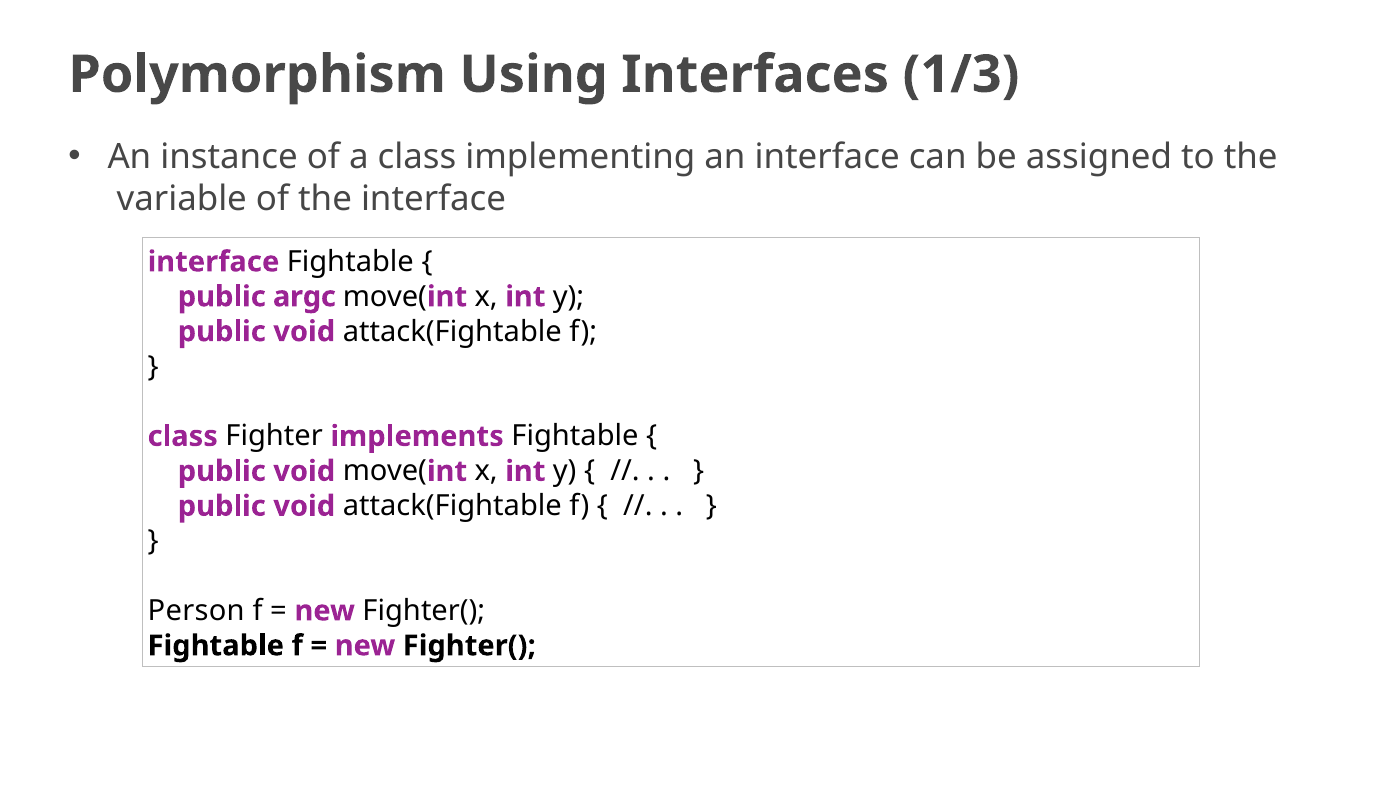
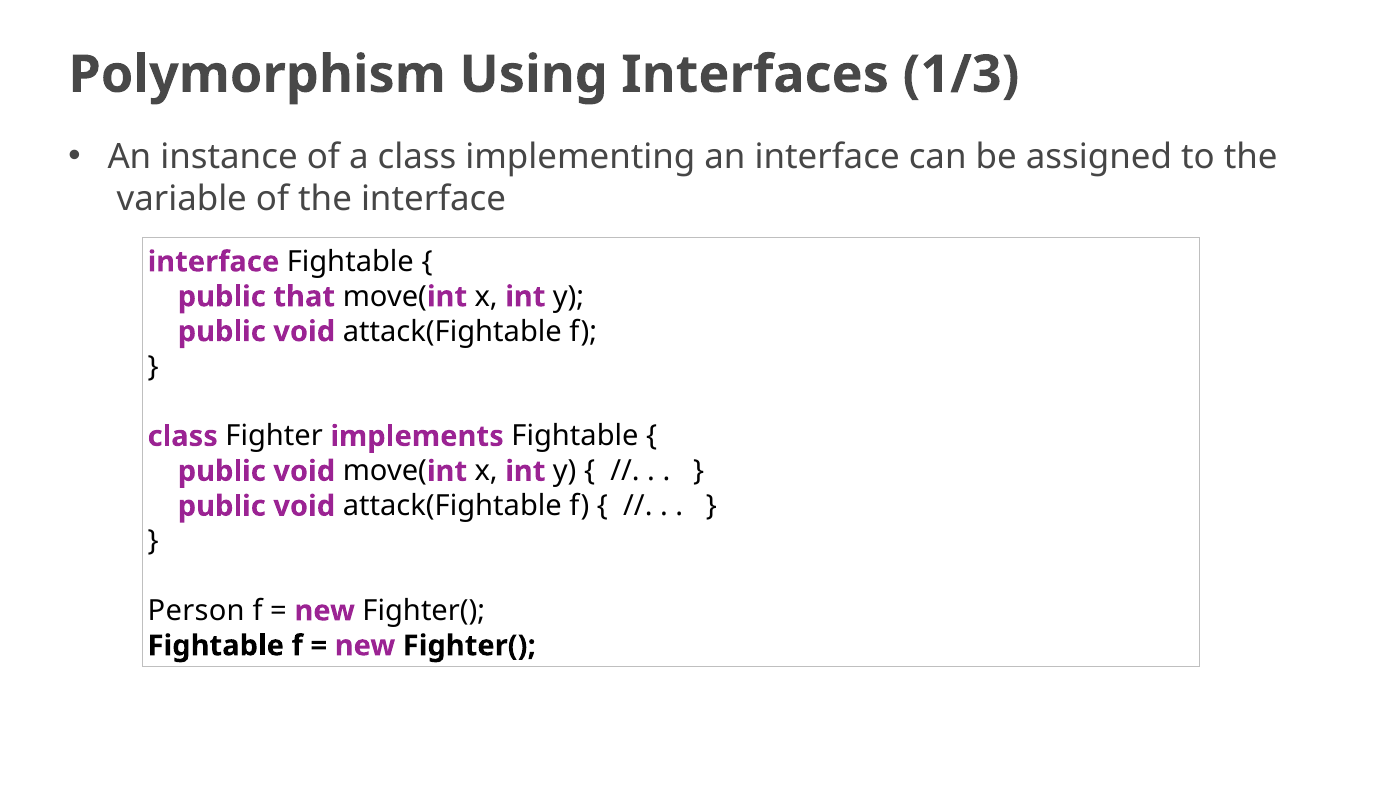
argc: argc -> that
